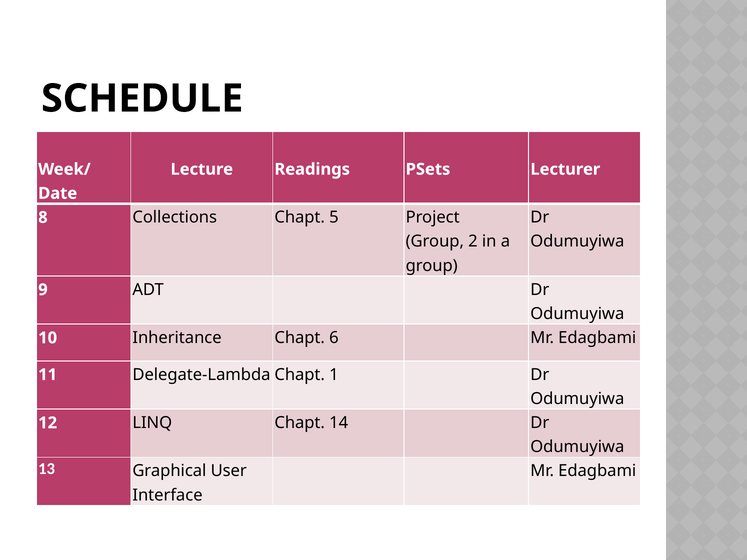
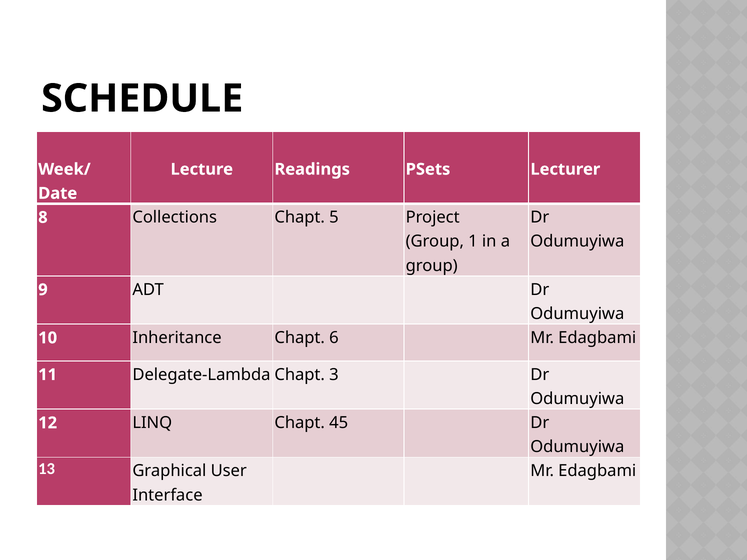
2: 2 -> 1
1: 1 -> 3
14: 14 -> 45
